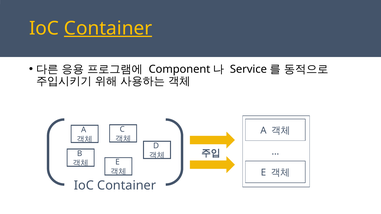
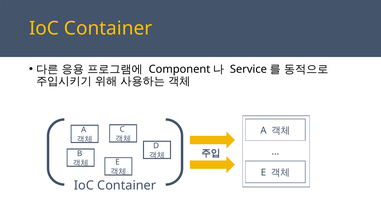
Container at (108, 28) underline: present -> none
